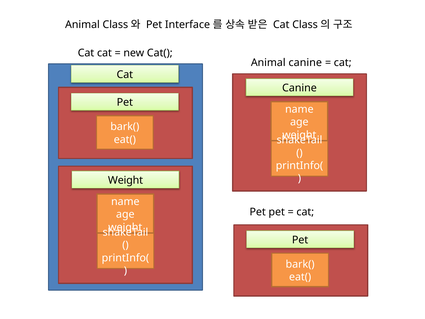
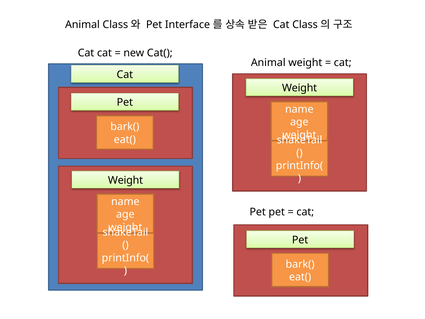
Animal canine: canine -> weight
Canine at (299, 88): Canine -> Weight
